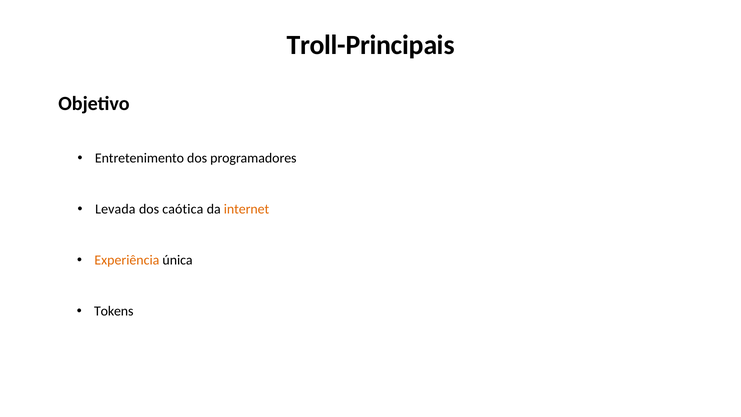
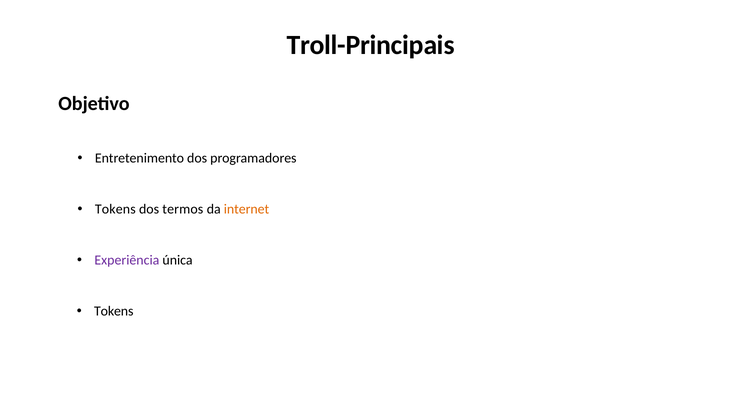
Levada at (115, 209): Levada -> Tokens
caótica: caótica -> termos
Experiência colour: orange -> purple
